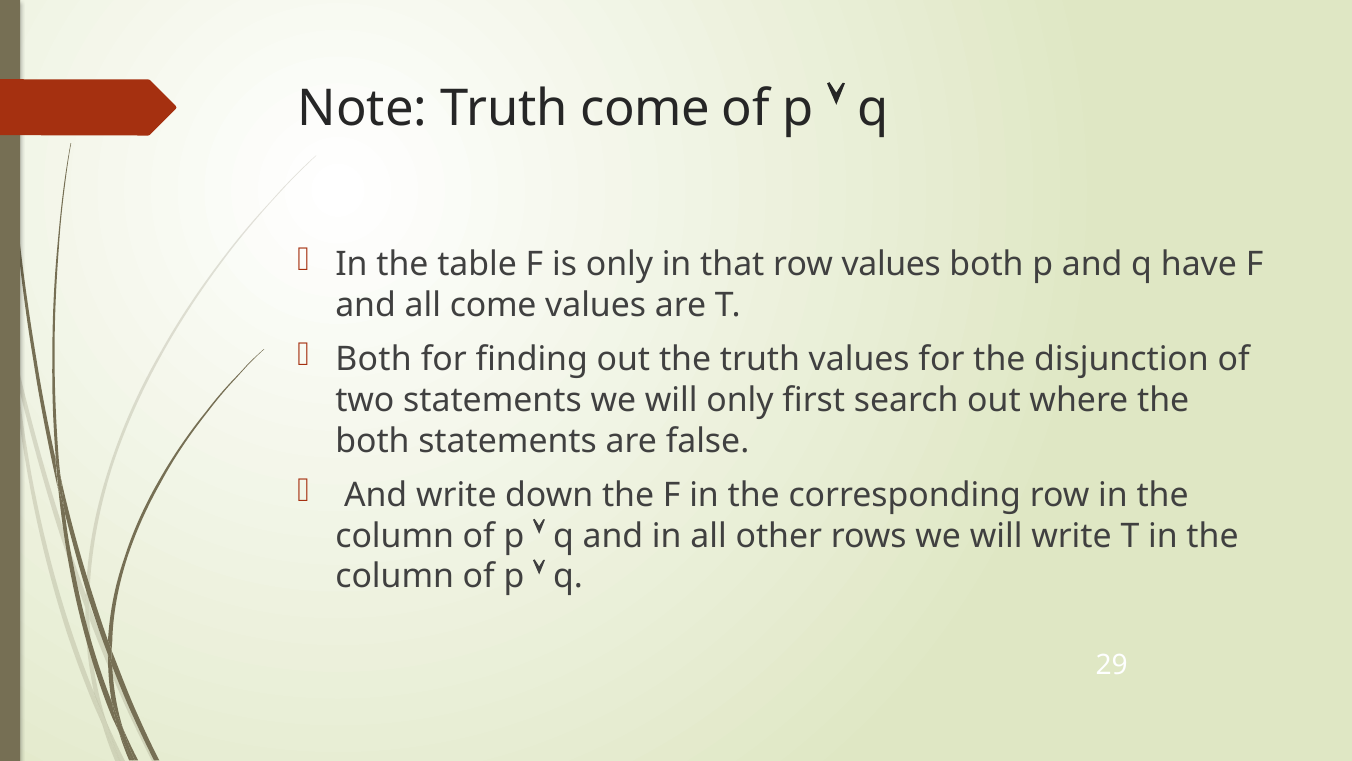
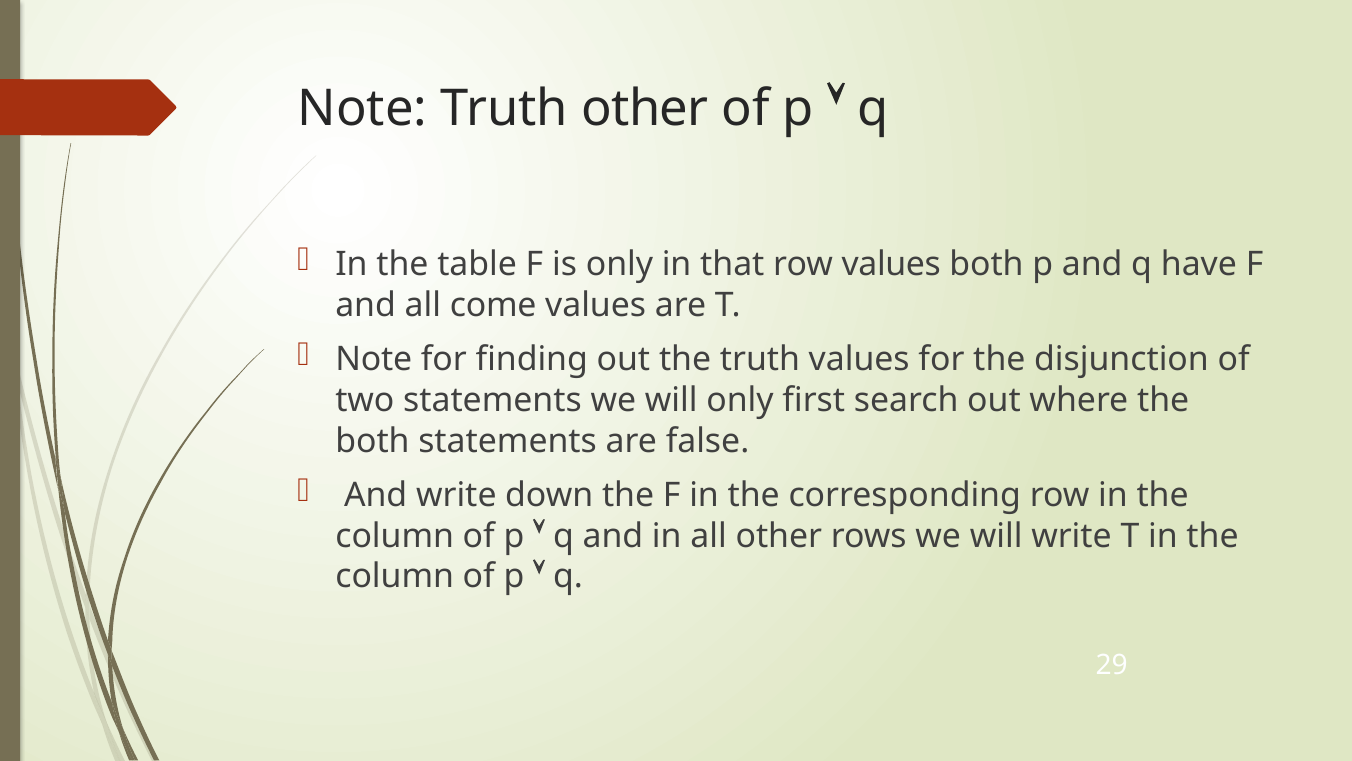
Truth come: come -> other
Both at (373, 360): Both -> Note
